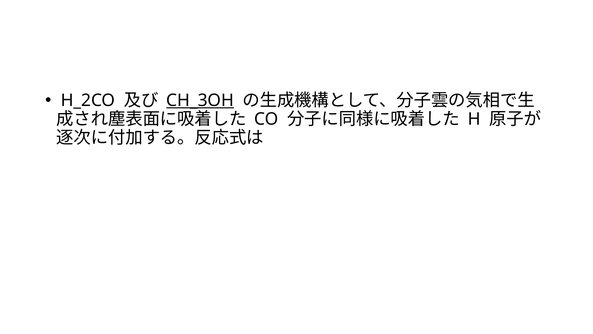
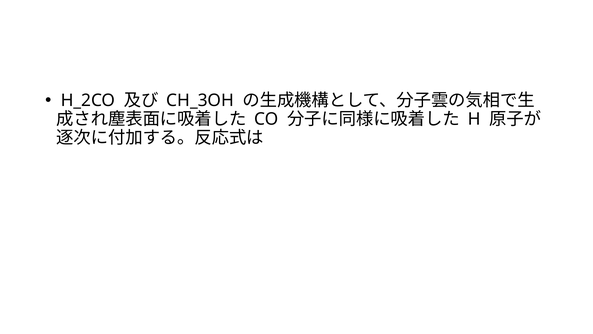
CH_3OH underline: present -> none
